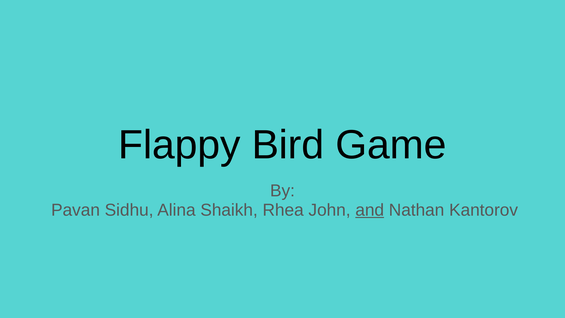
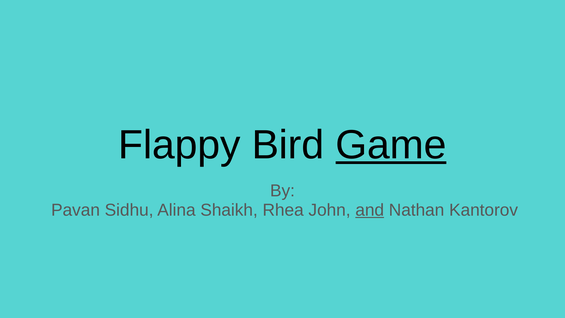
Game underline: none -> present
